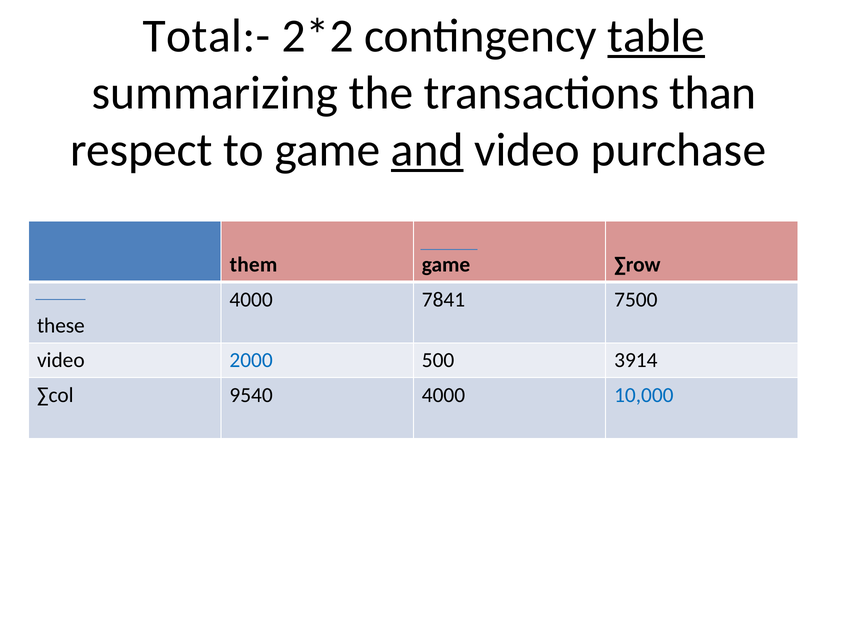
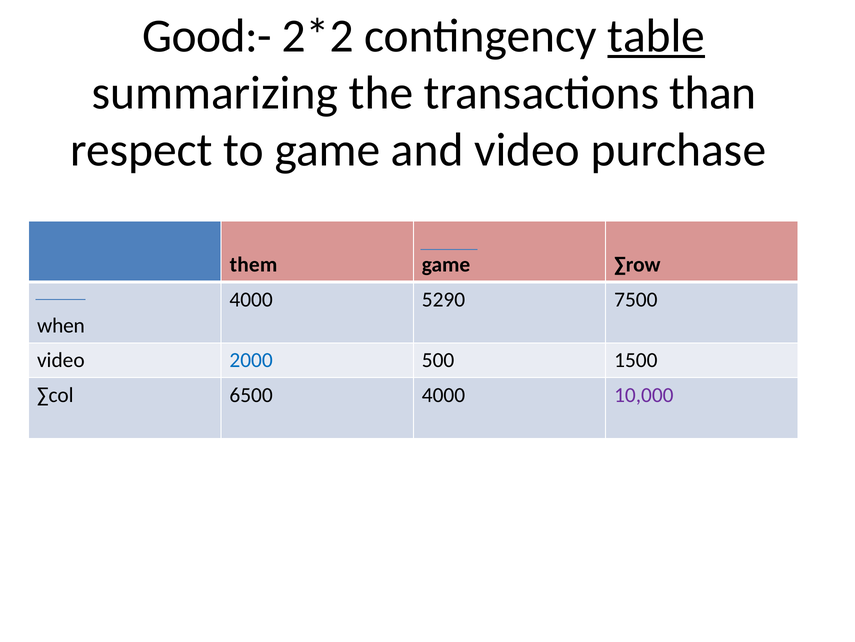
Total:-: Total:- -> Good:-
and underline: present -> none
7841: 7841 -> 5290
these: these -> when
3914: 3914 -> 1500
9540: 9540 -> 6500
10,000 colour: blue -> purple
